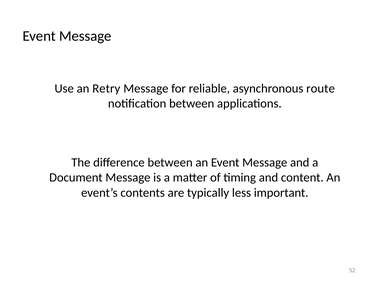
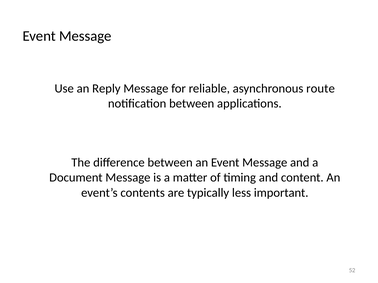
Retry: Retry -> Reply
